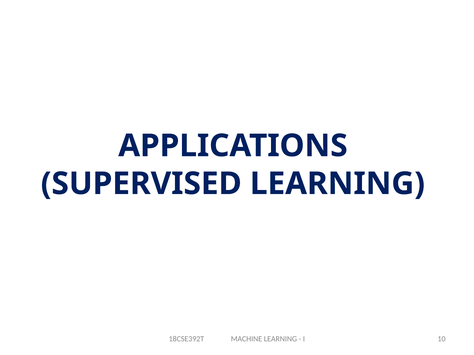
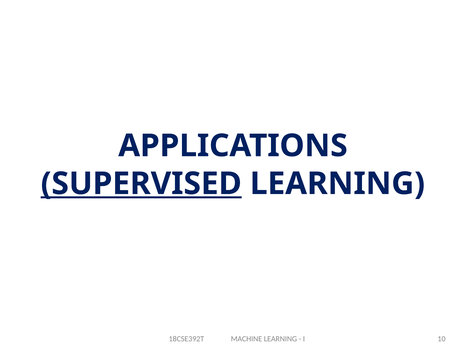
SUPERVISED underline: none -> present
